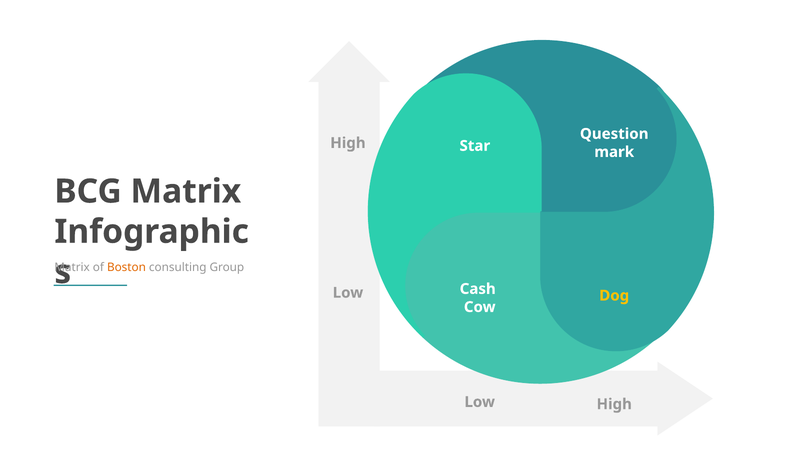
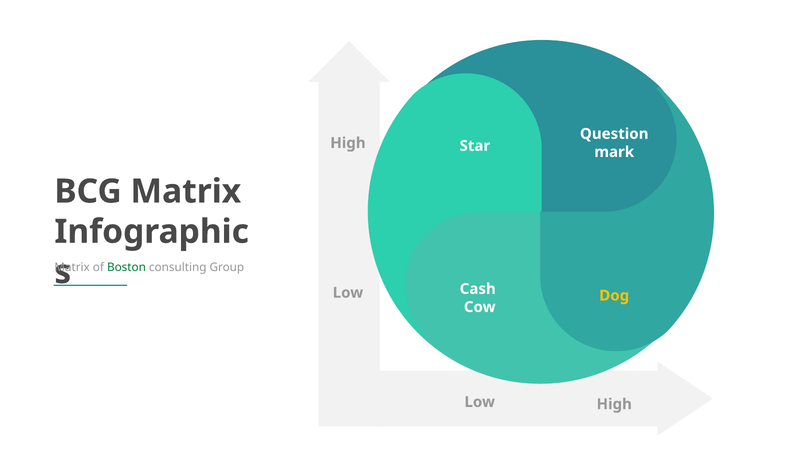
Boston colour: orange -> green
